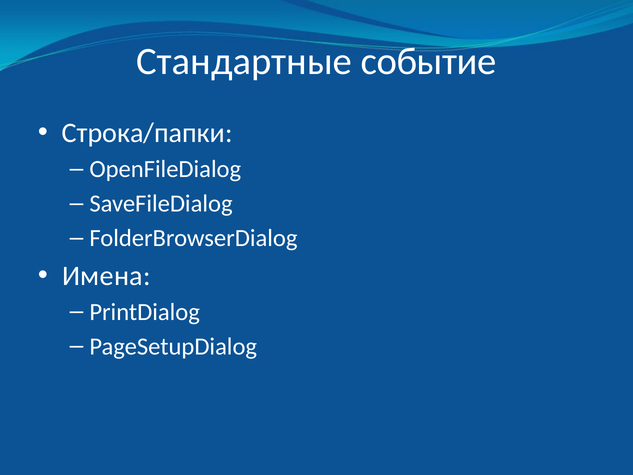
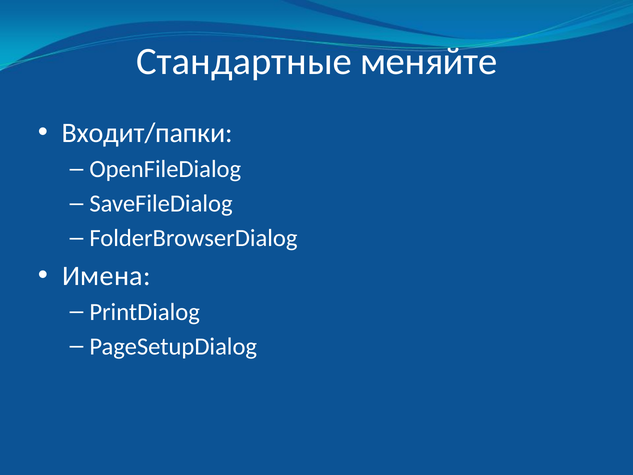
событие: событие -> меняйте
Строка/папки: Строка/папки -> Входит/папки
